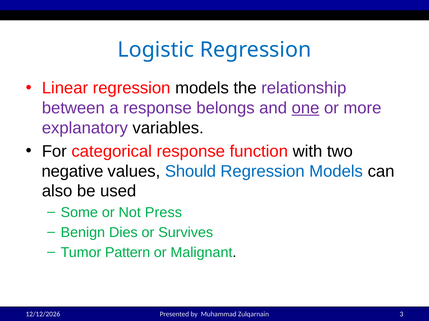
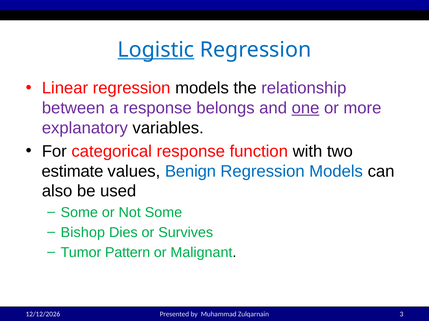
Logistic underline: none -> present
negative: negative -> estimate
Should: Should -> Benign
Not Press: Press -> Some
Benign: Benign -> Bishop
